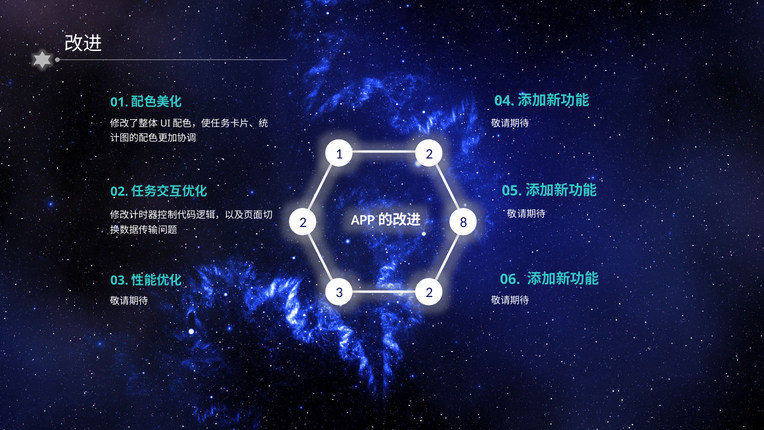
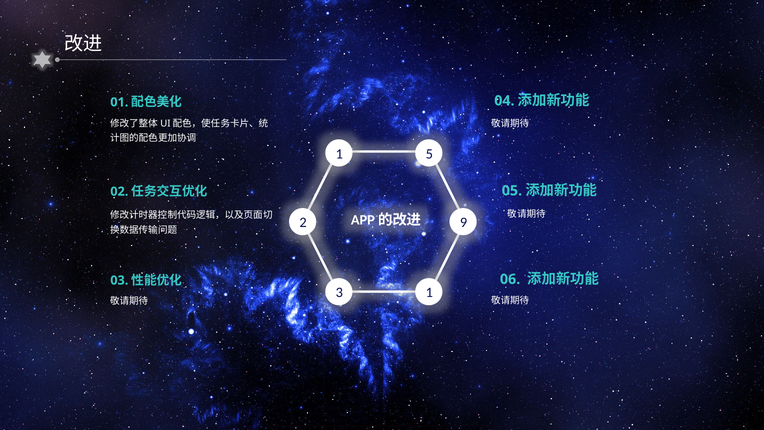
1 2: 2 -> 5
8: 8 -> 9
3 2: 2 -> 1
